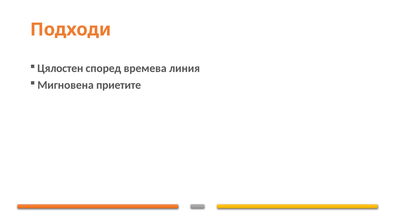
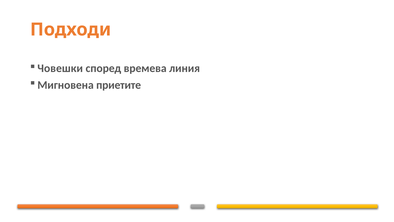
Цялостен: Цялостен -> Човешки
